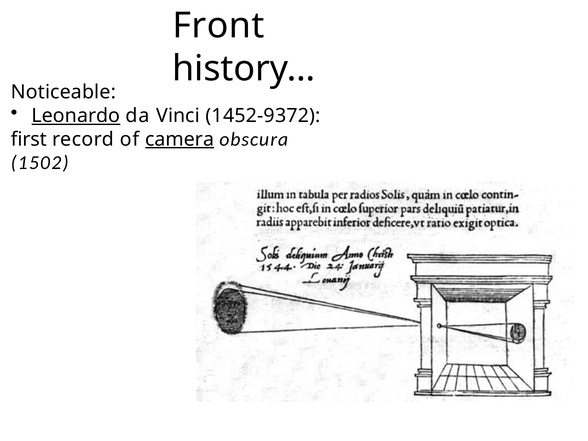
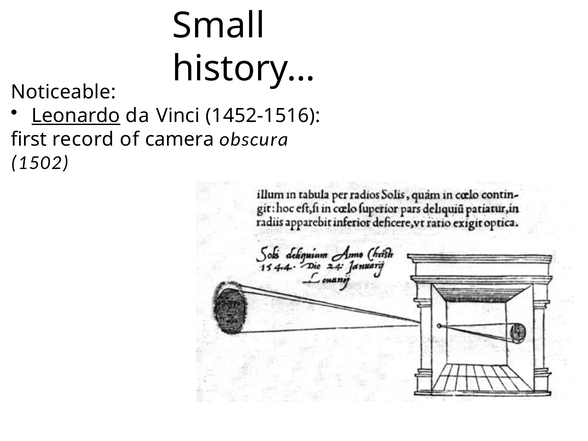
Front: Front -> Small
1452-9372: 1452-9372 -> 1452-1516
camera underline: present -> none
